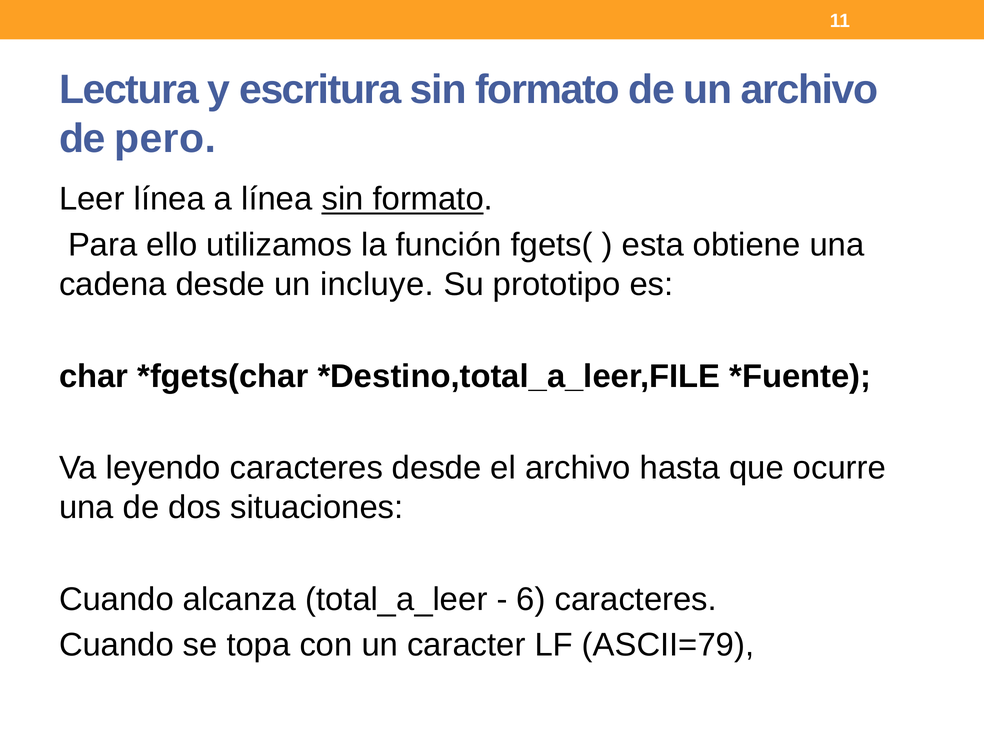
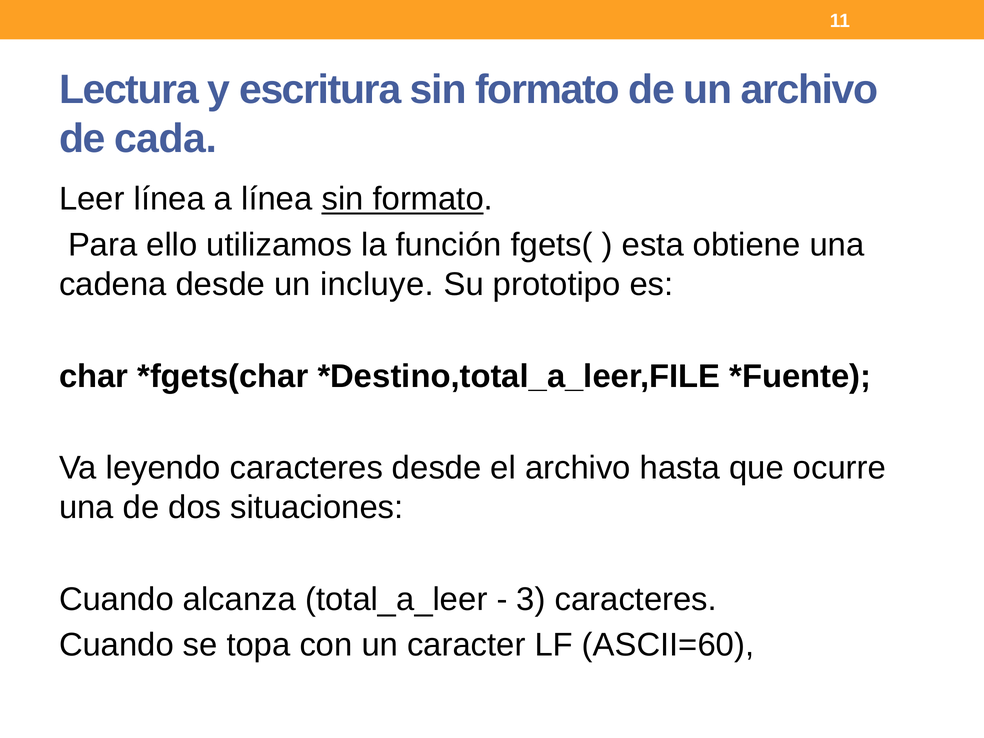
pero: pero -> cada
6: 6 -> 3
ASCII=79: ASCII=79 -> ASCII=60
